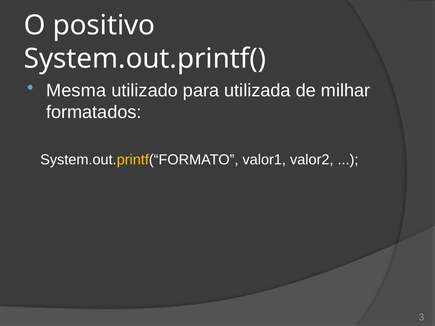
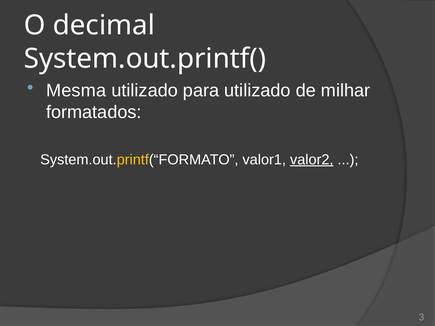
positivo: positivo -> decimal
para utilizada: utilizada -> utilizado
valor2 underline: none -> present
